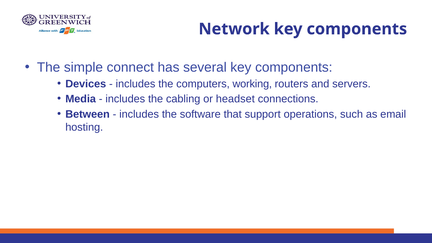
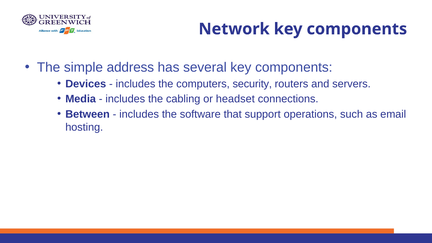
connect: connect -> address
working: working -> security
